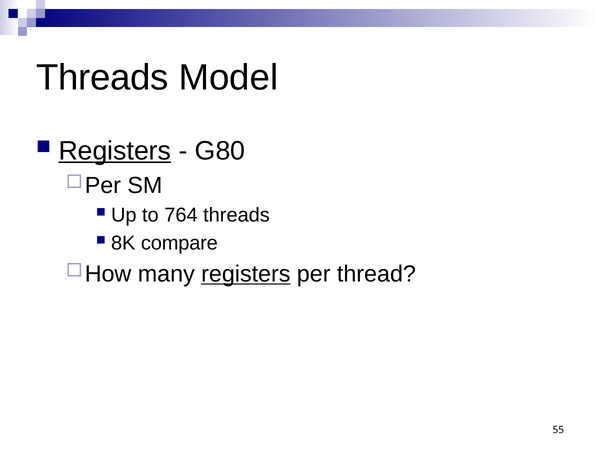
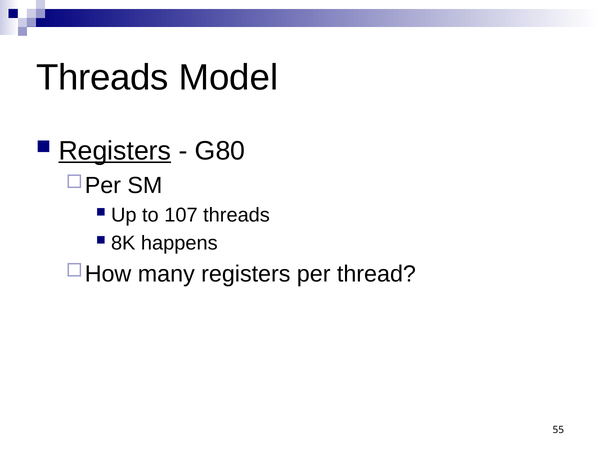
764: 764 -> 107
compare: compare -> happens
registers at (246, 274) underline: present -> none
